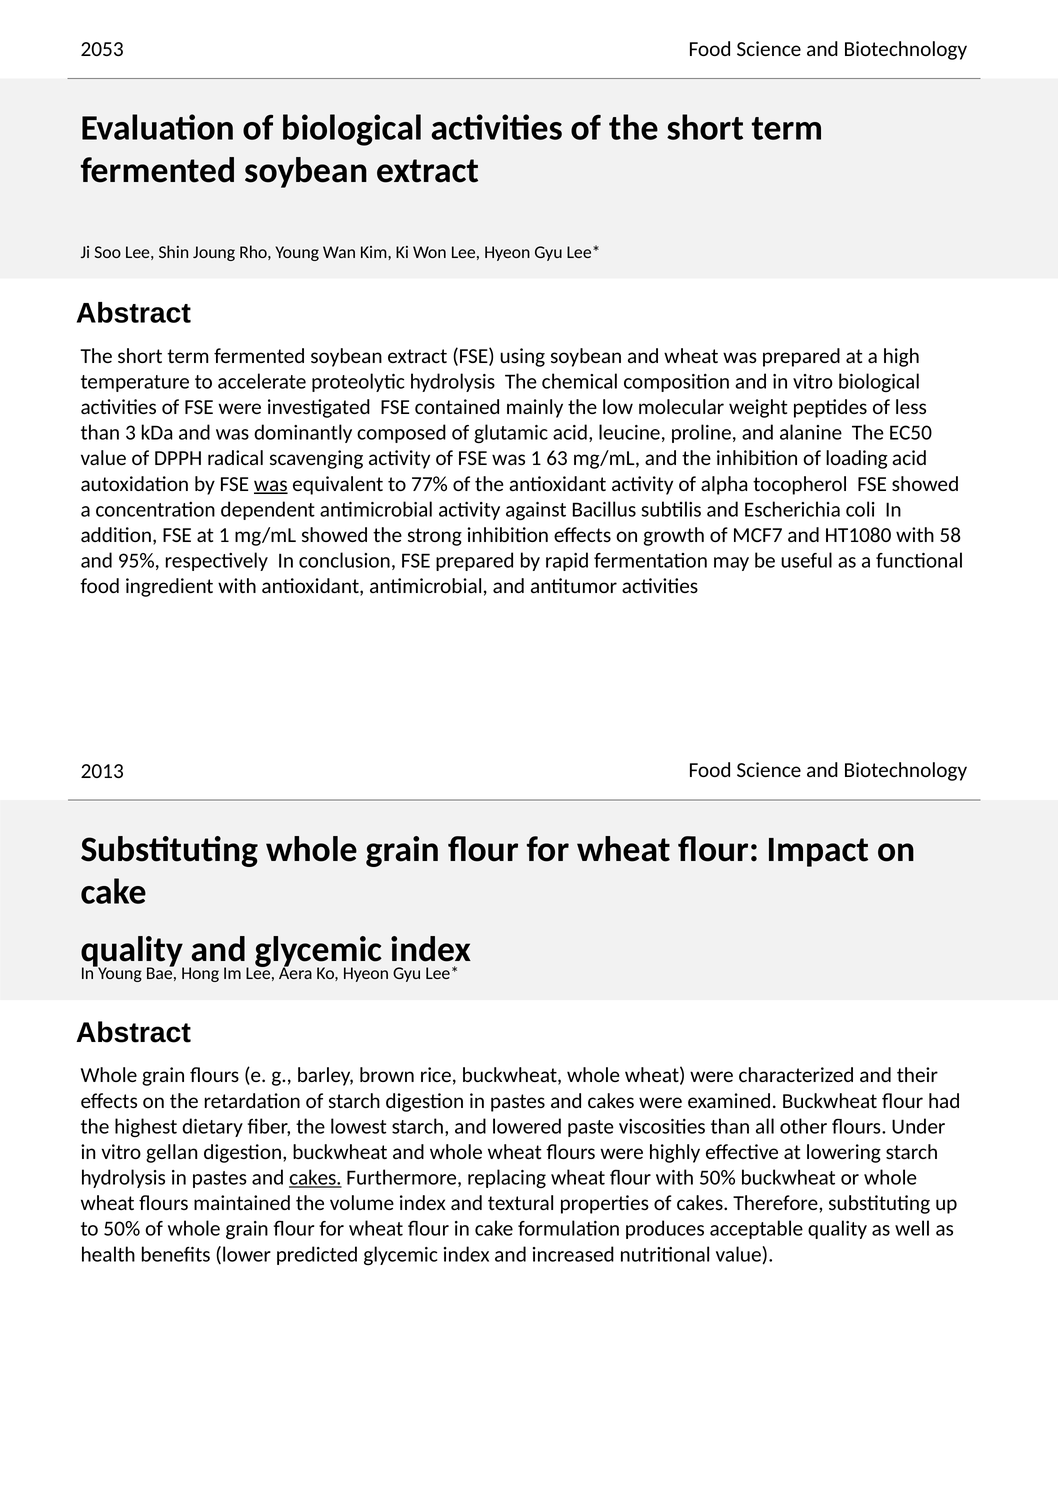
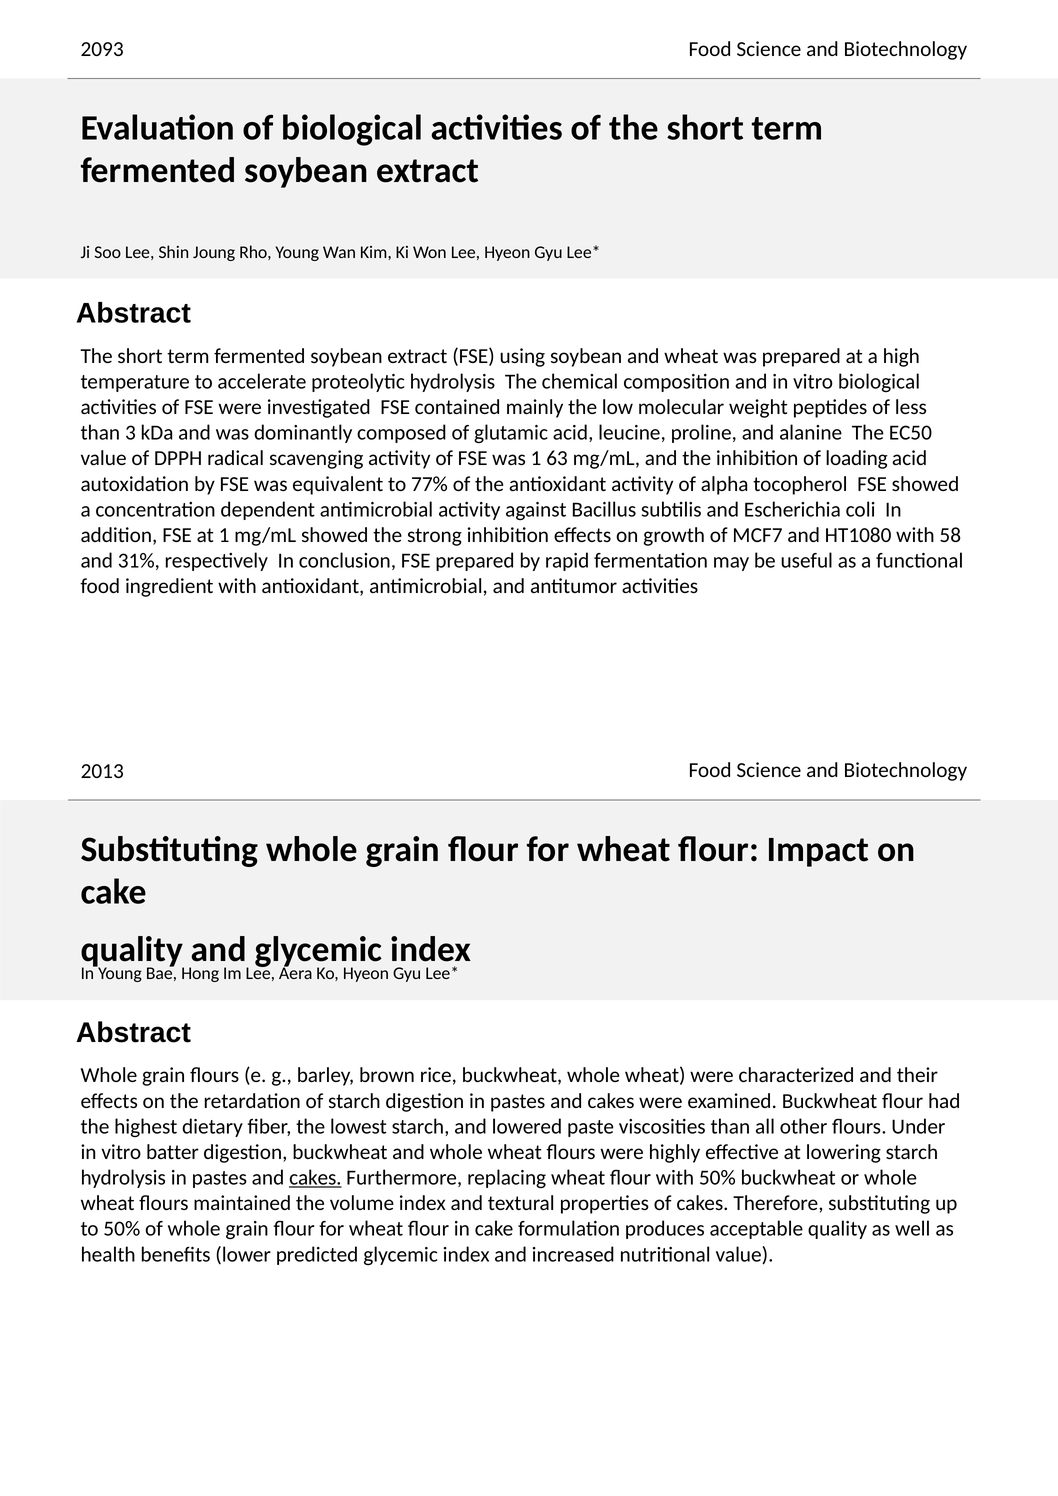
2053: 2053 -> 2093
was at (271, 484) underline: present -> none
95%: 95% -> 31%
gellan: gellan -> batter
